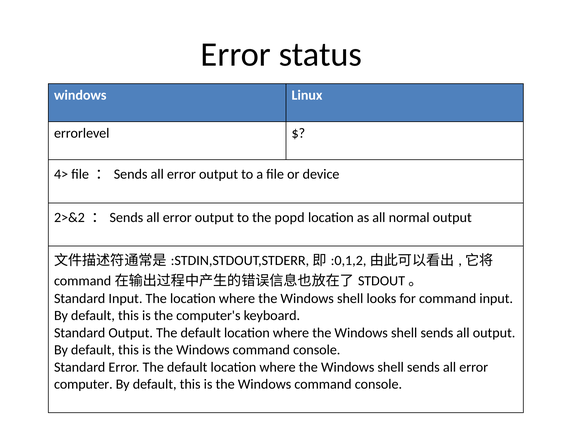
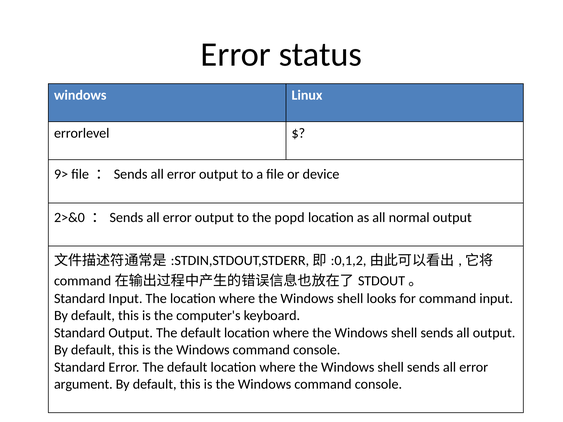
4>: 4> -> 9>
2>&2: 2>&2 -> 2>&0
computer: computer -> argument
